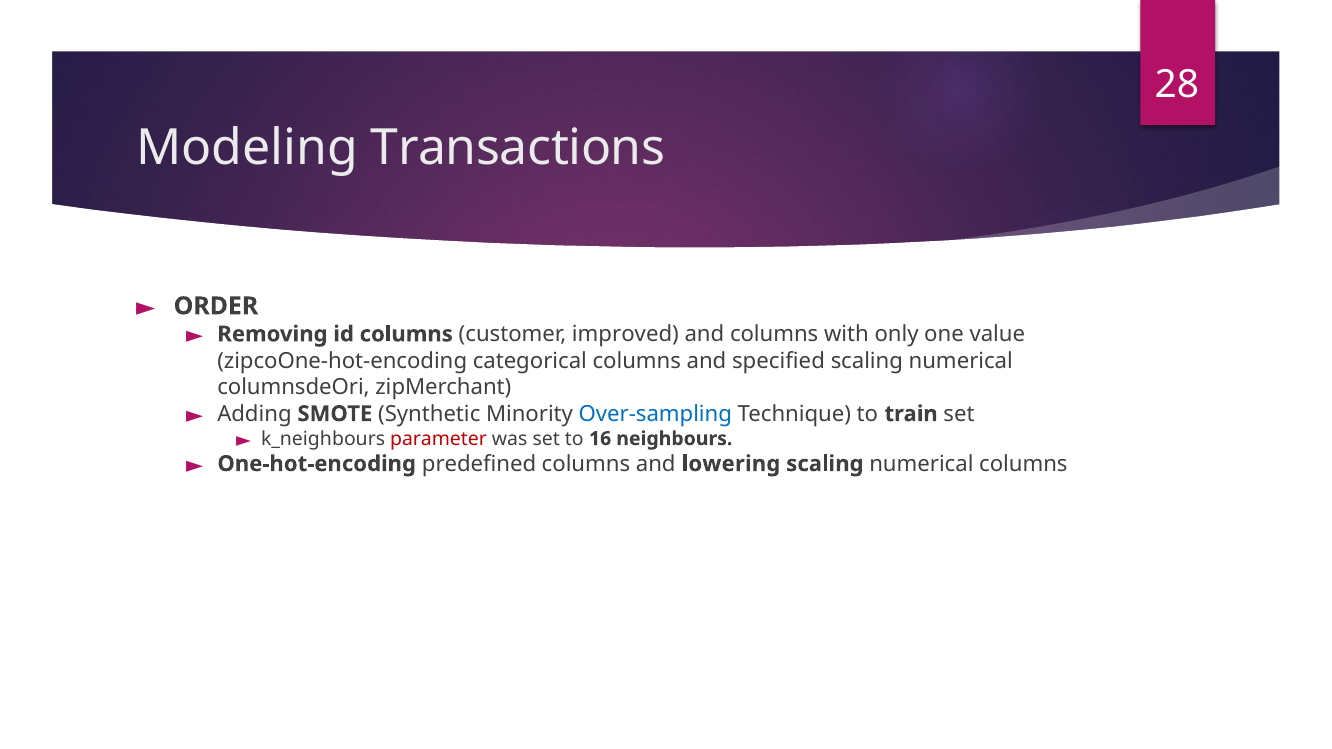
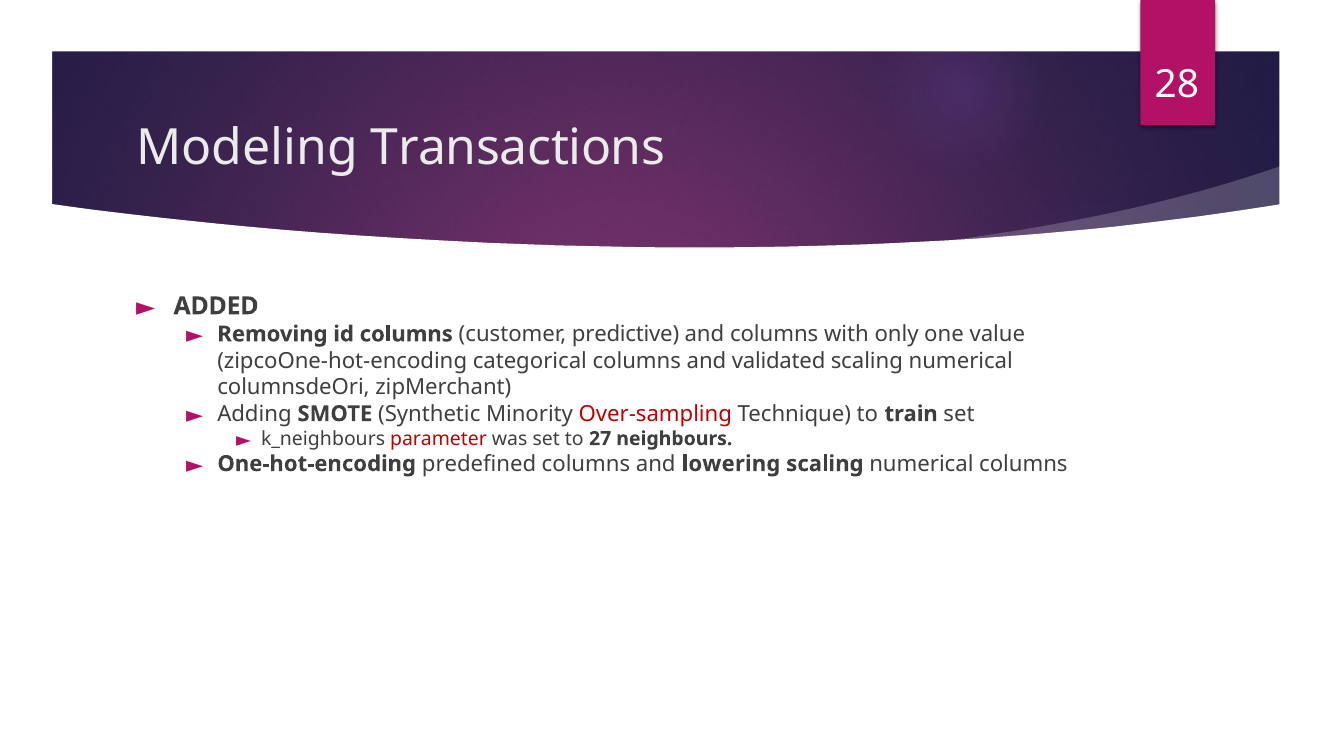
ORDER: ORDER -> ADDED
improved: improved -> predictive
specified: specified -> validated
Over-sampling colour: blue -> red
16: 16 -> 27
